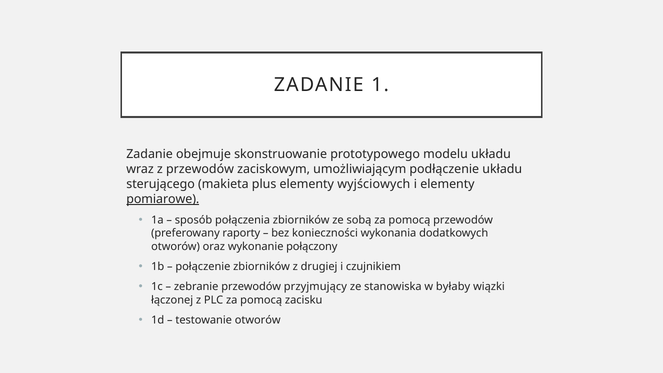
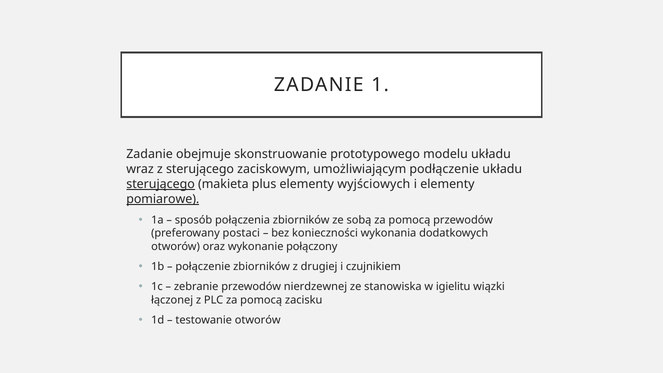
z przewodów: przewodów -> sterującego
sterującego at (161, 184) underline: none -> present
raporty: raporty -> postaci
przyjmujący: przyjmujący -> nierdzewnej
byłaby: byłaby -> igielitu
